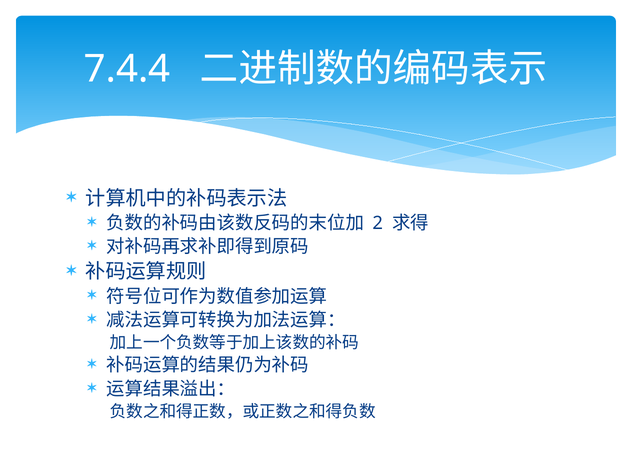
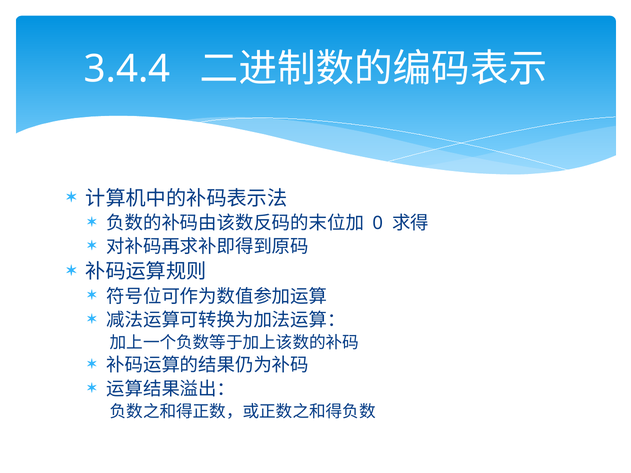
7.4.4: 7.4.4 -> 3.4.4
2: 2 -> 0
